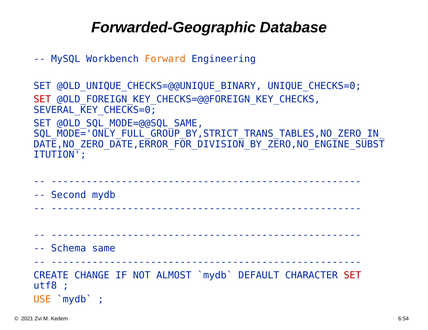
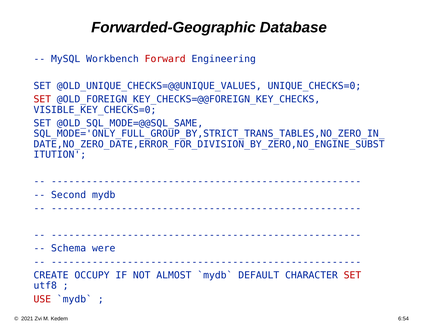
Forward colour: orange -> red
@OLD_UNIQUE_CHECKS=@@UNIQUE_BINARY: @OLD_UNIQUE_CHECKS=@@UNIQUE_BINARY -> @OLD_UNIQUE_CHECKS=@@UNIQUE_VALUES
SEVERAL_KEY_CHECKS=0: SEVERAL_KEY_CHECKS=0 -> VISIBLE_KEY_CHECKS=0
same: same -> were
CHANGE: CHANGE -> OCCUPY
USE colour: orange -> red
